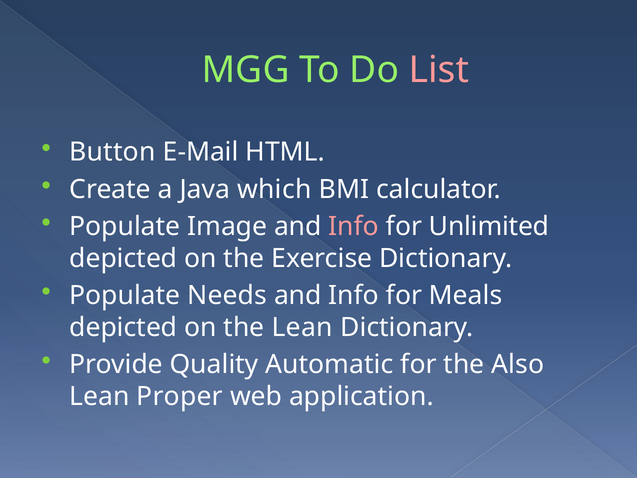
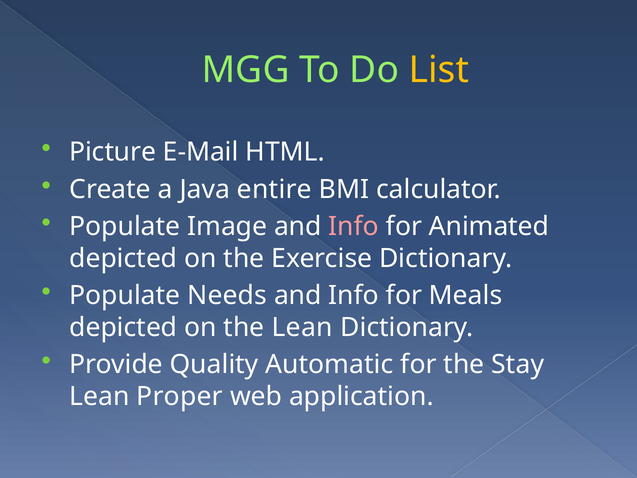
List colour: pink -> yellow
Button: Button -> Picture
which: which -> entire
Unlimited: Unlimited -> Animated
Also: Also -> Stay
